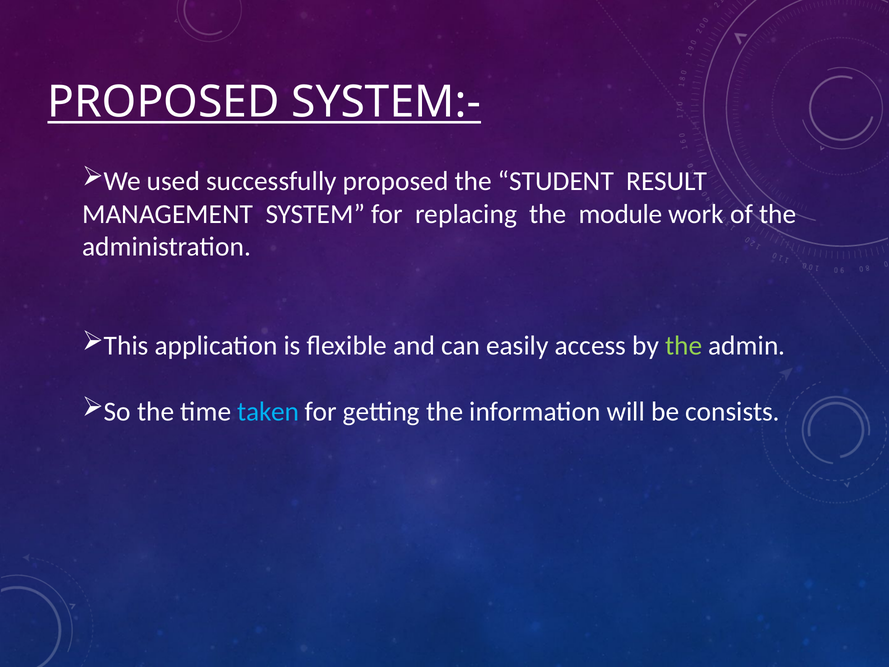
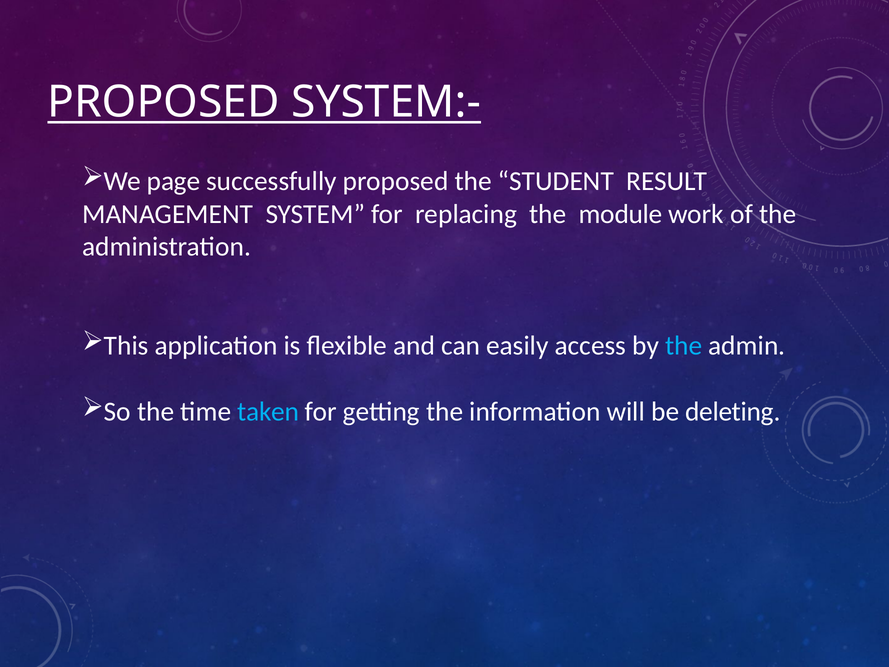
used: used -> page
the at (684, 346) colour: light green -> light blue
consists: consists -> deleting
